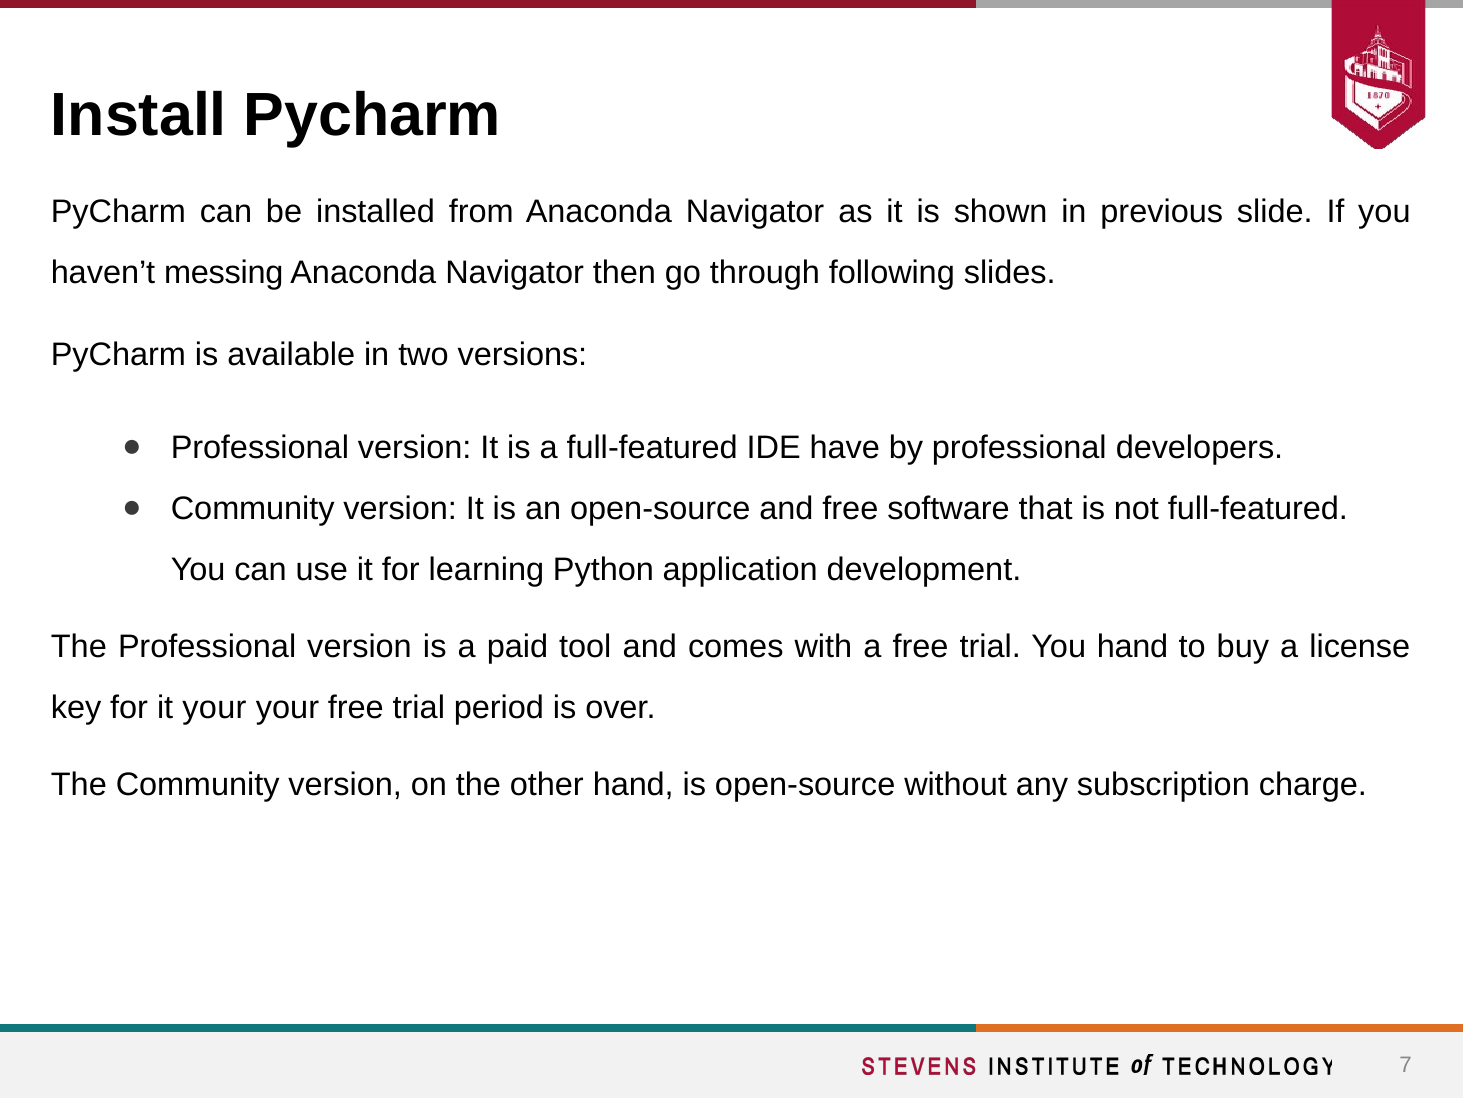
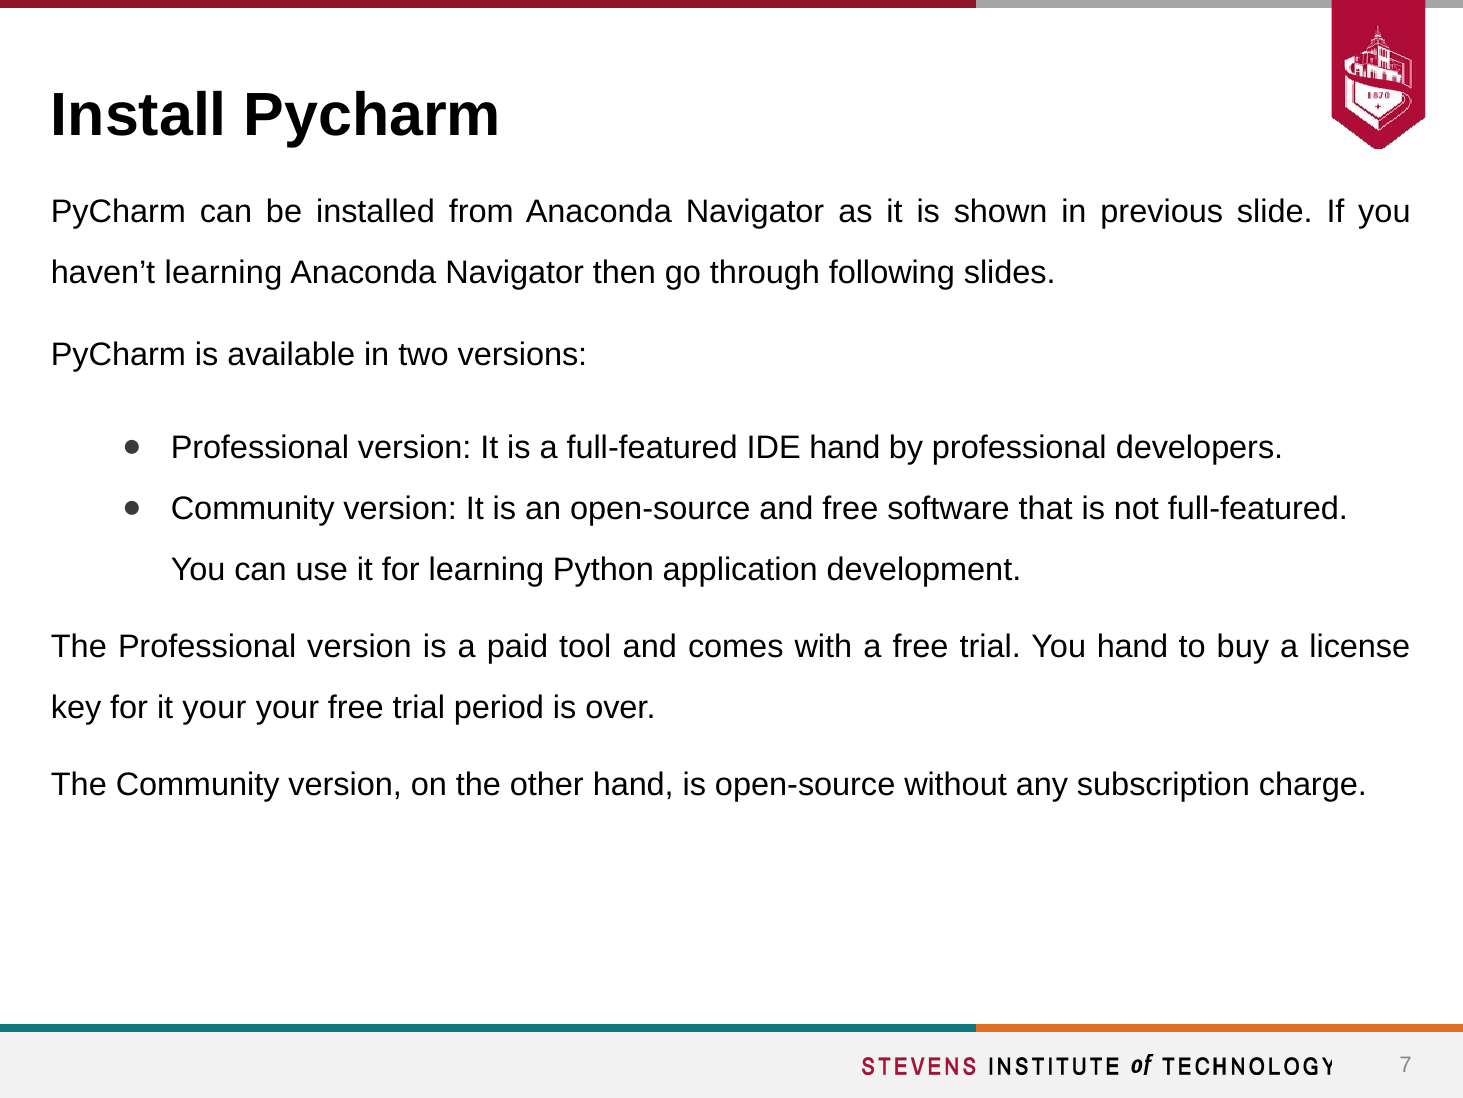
haven’t messing: messing -> learning
IDE have: have -> hand
